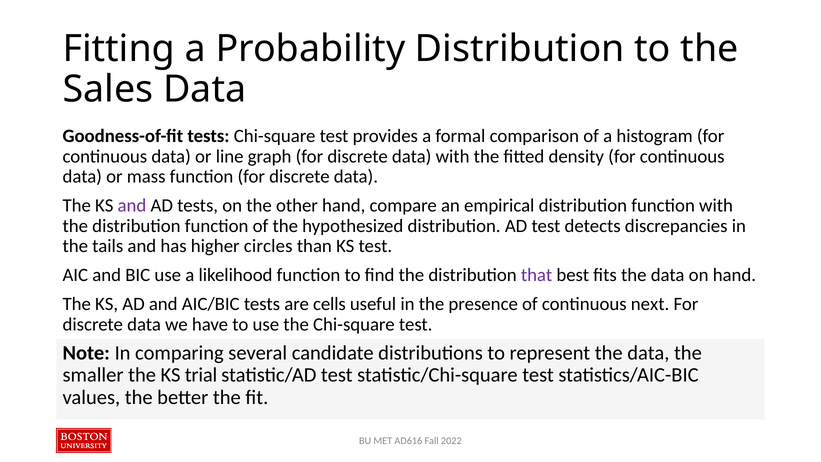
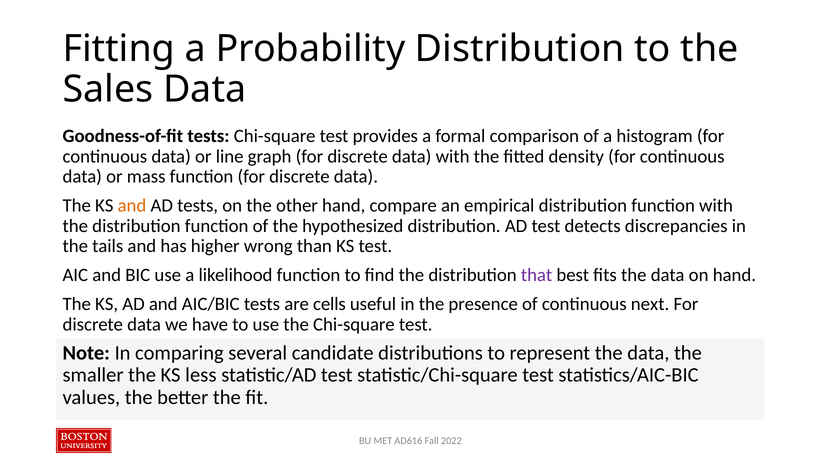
and at (132, 206) colour: purple -> orange
circles: circles -> wrong
trial: trial -> less
